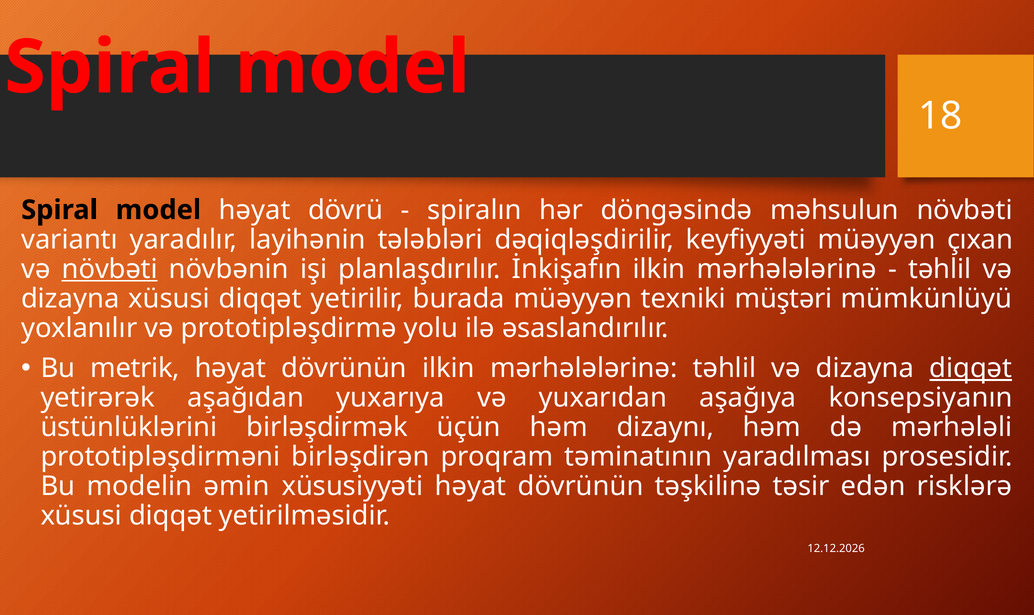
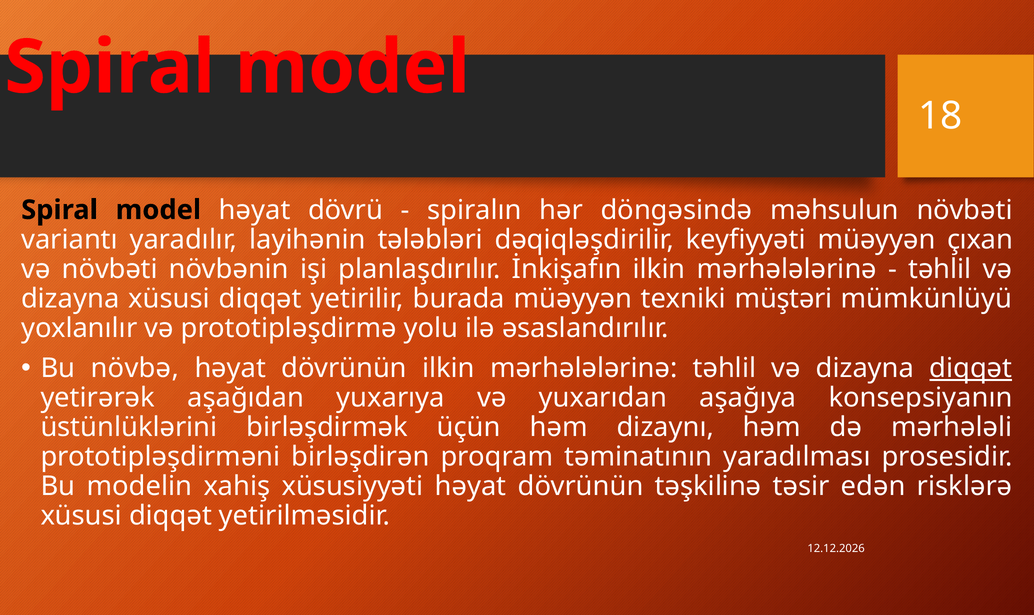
növbəti at (110, 269) underline: present -> none
metrik: metrik -> növbə
əmin: əmin -> xahiş
